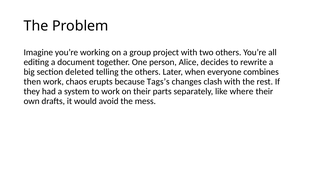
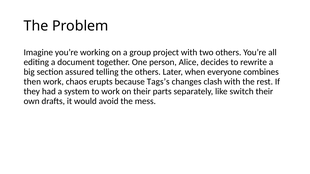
deleted: deleted -> assured
where: where -> switch
